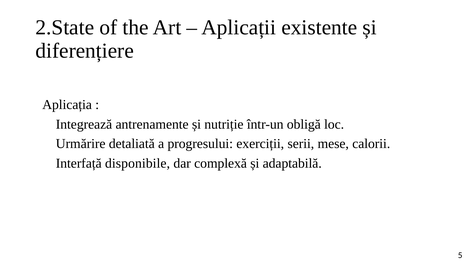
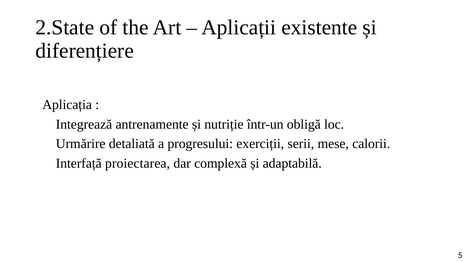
disponibile: disponibile -> proiectarea
